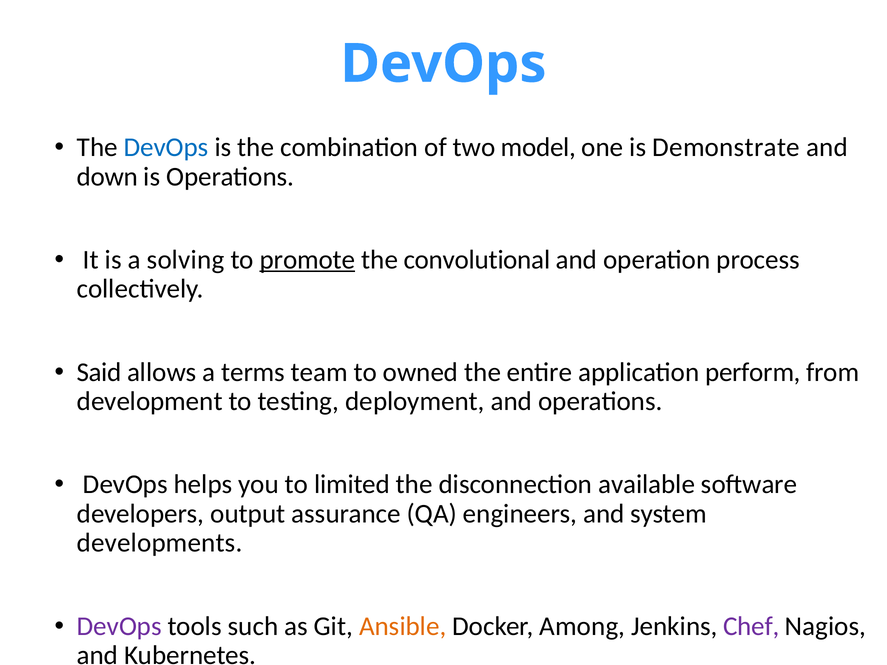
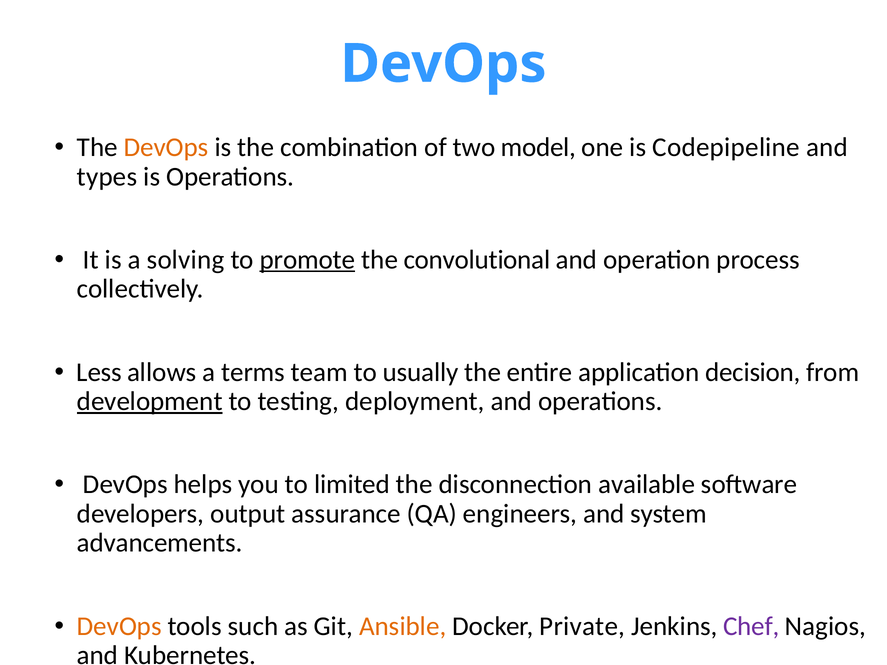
DevOps at (166, 147) colour: blue -> orange
Demonstrate: Demonstrate -> Codepipeline
down: down -> types
Said: Said -> Less
owned: owned -> usually
perform: perform -> decision
development underline: none -> present
developments: developments -> advancements
DevOps at (119, 626) colour: purple -> orange
Among: Among -> Private
